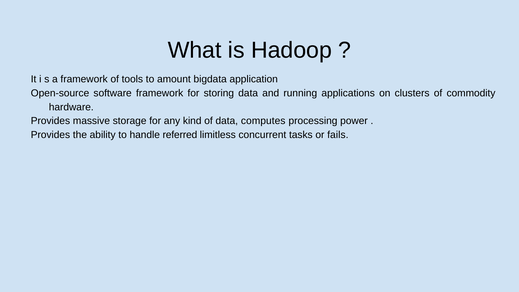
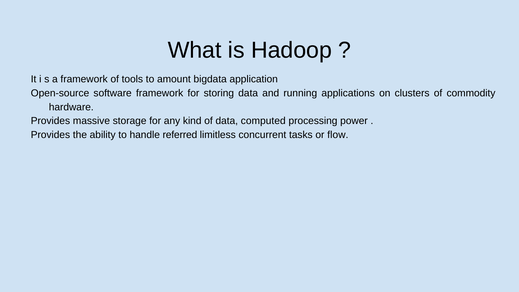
computes: computes -> computed
fails: fails -> flow
